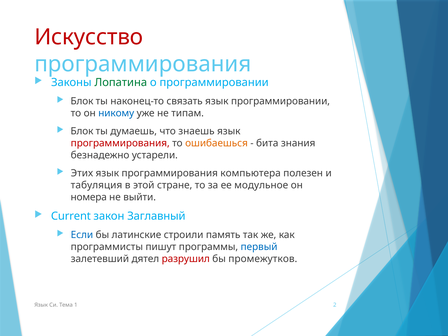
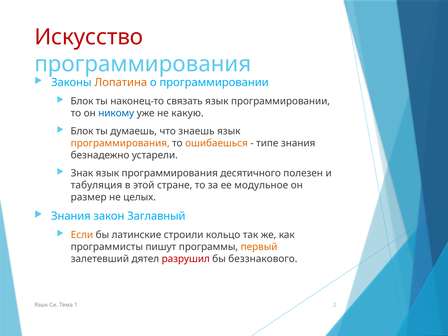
Лопатина colour: green -> orange
типам: типам -> какую
программирования at (120, 143) colour: red -> orange
бита: бита -> типе
Этих: Этих -> Знак
компьютера: компьютера -> десятичного
номера: номера -> размер
выйти: выйти -> целых
Current at (71, 216): Current -> Знания
Если colour: blue -> orange
память: память -> кольцо
первый colour: blue -> orange
промежутков: промежутков -> беззнакового
